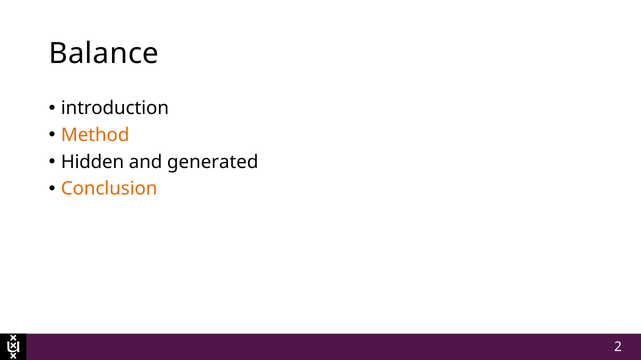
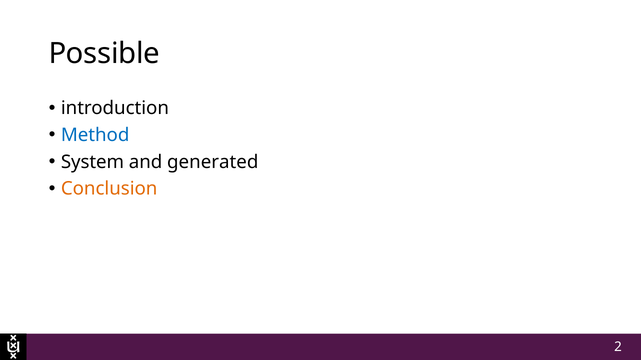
Balance: Balance -> Possible
Method colour: orange -> blue
Hidden: Hidden -> System
